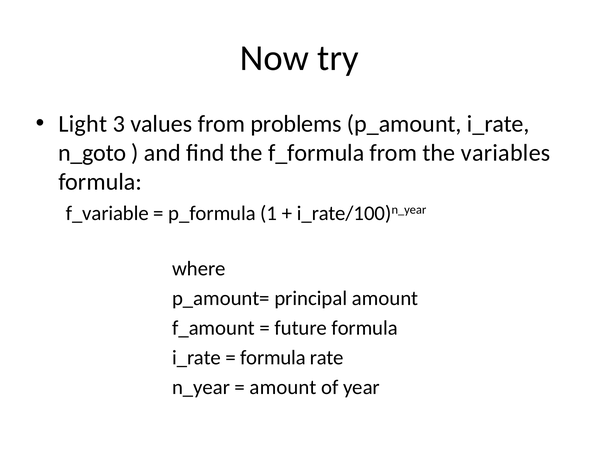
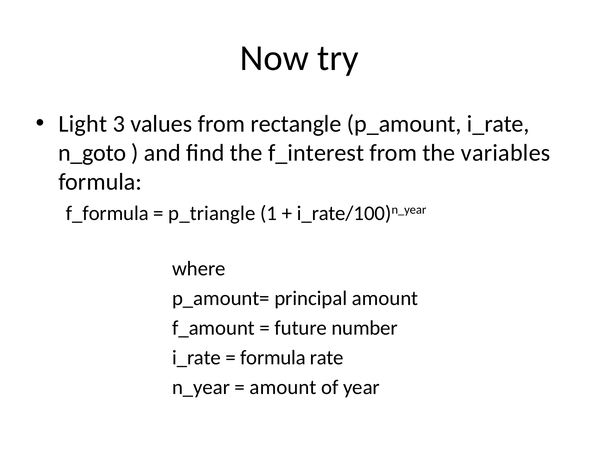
problems: problems -> rectangle
f_formula: f_formula -> f_interest
f_variable: f_variable -> f_formula
p_formula: p_formula -> p_triangle
future formula: formula -> number
